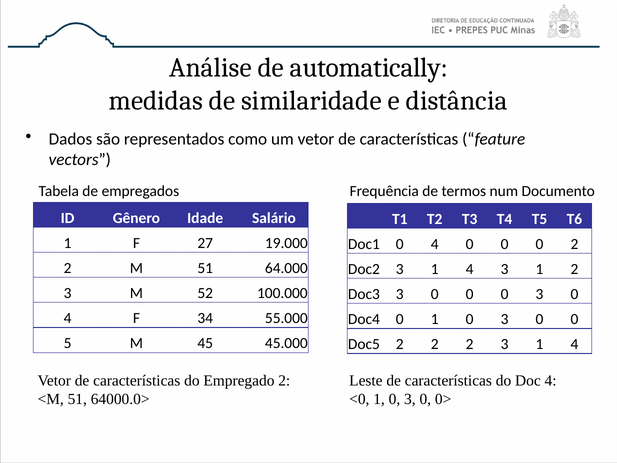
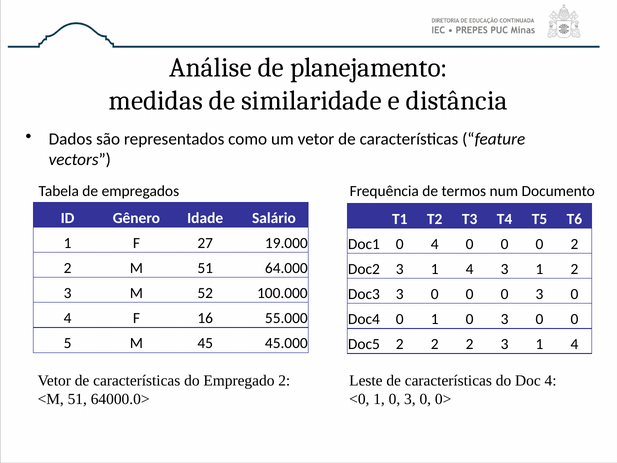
automatically: automatically -> planejamento
34: 34 -> 16
